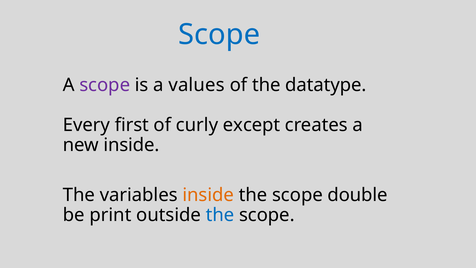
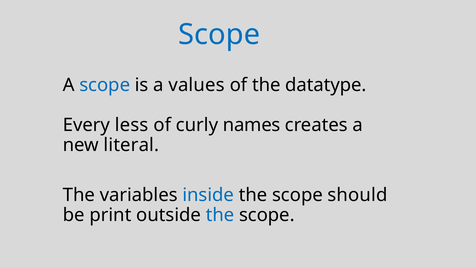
scope at (105, 85) colour: purple -> blue
first: first -> less
except: except -> names
new inside: inside -> literal
inside at (208, 195) colour: orange -> blue
double: double -> should
